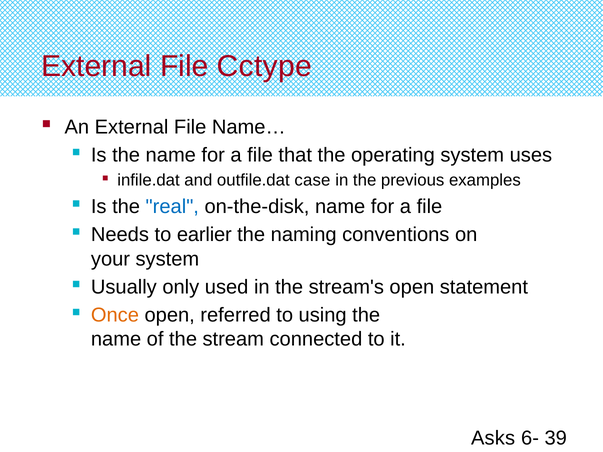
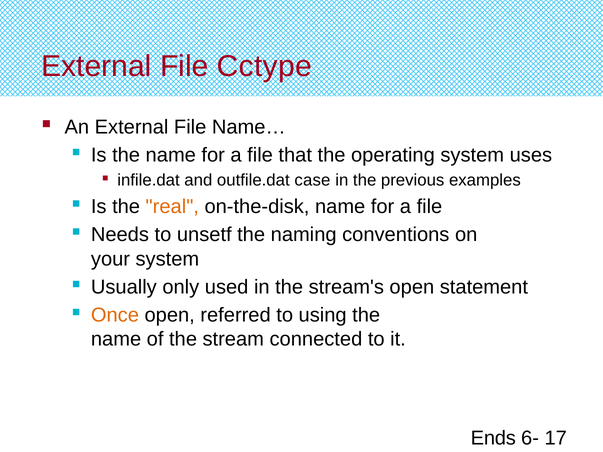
real colour: blue -> orange
earlier: earlier -> unsetf
Asks: Asks -> Ends
39: 39 -> 17
